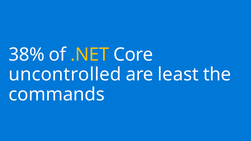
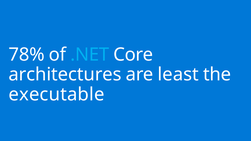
38%: 38% -> 78%
.NET colour: yellow -> light blue
uncontrolled: uncontrolled -> architectures
commands: commands -> executable
